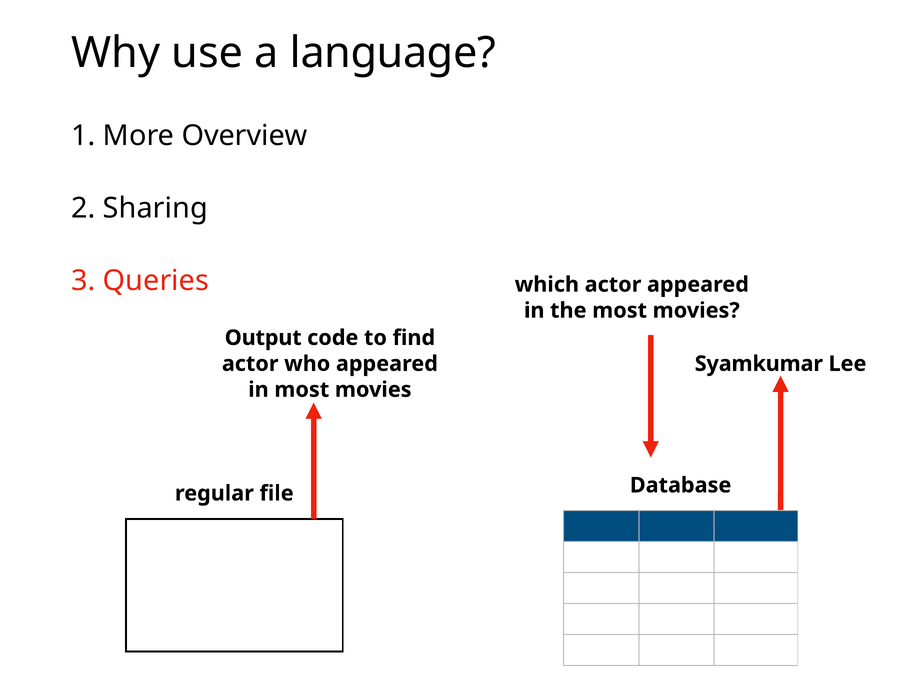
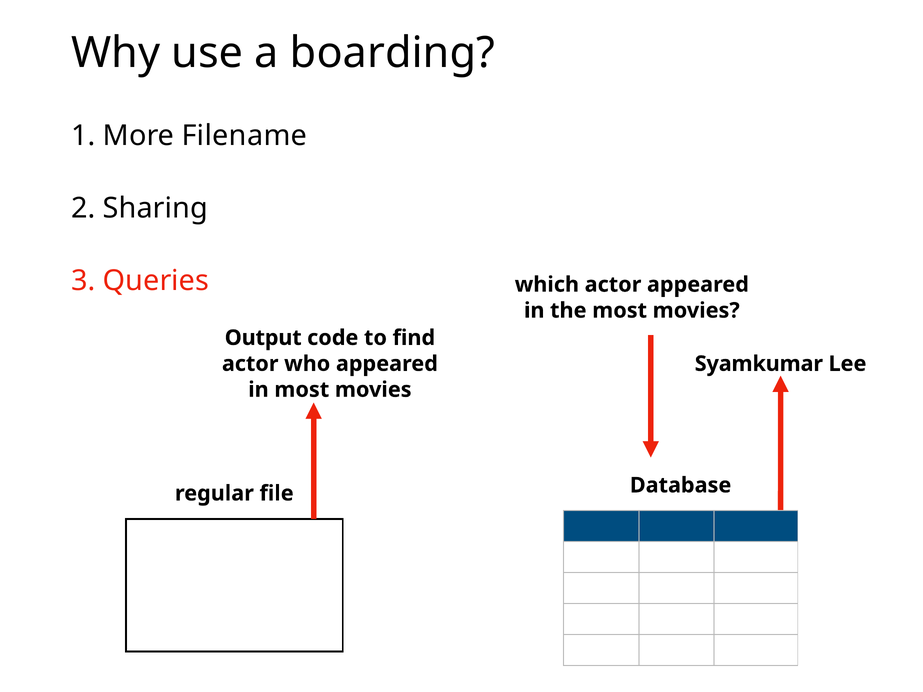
language: language -> boarding
Overview: Overview -> Filename
